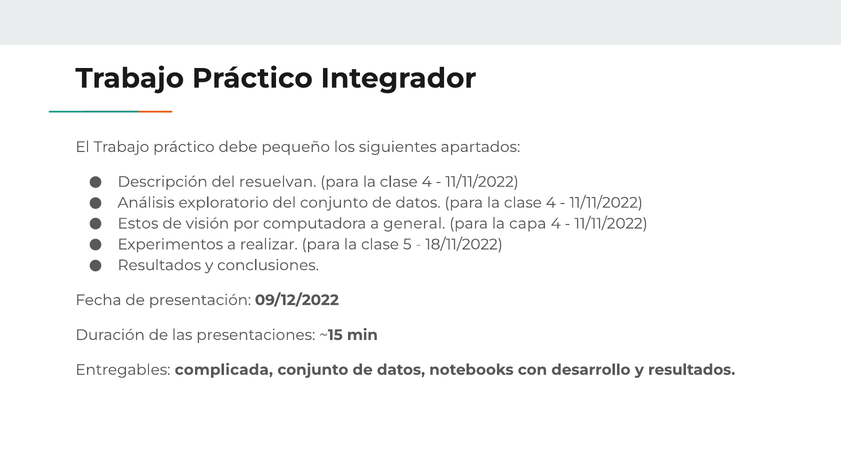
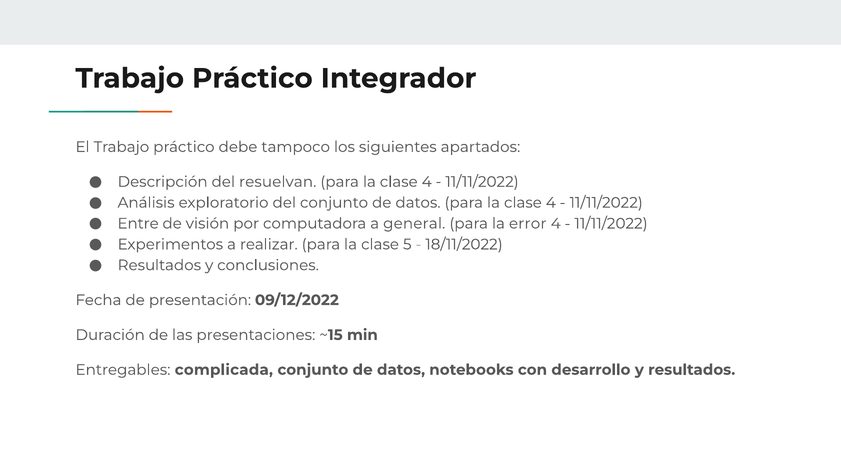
pequeño: pequeño -> tampoco
Estos: Estos -> Entre
capa: capa -> error
